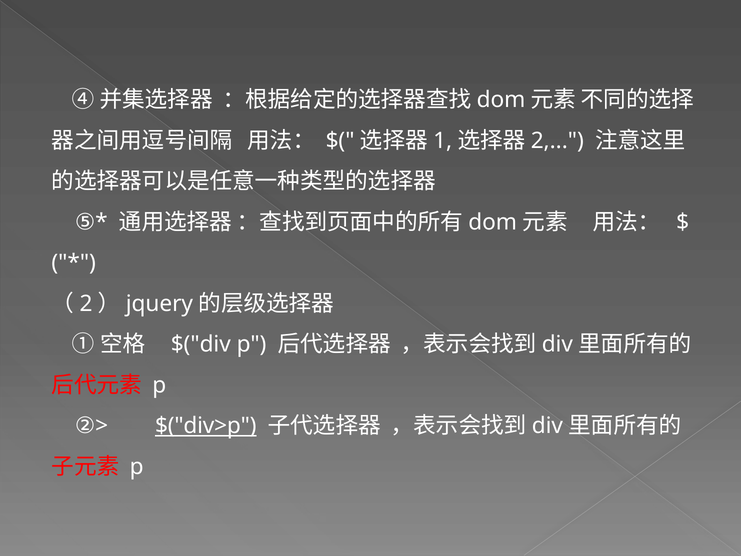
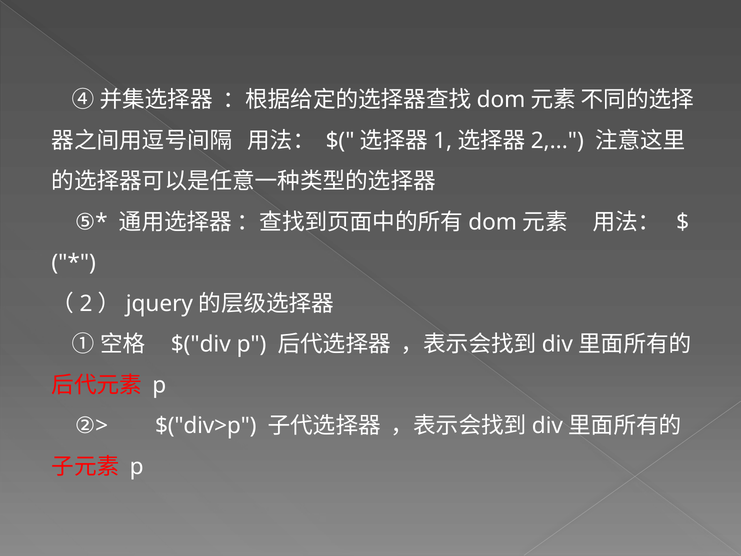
$("div>p underline: present -> none
